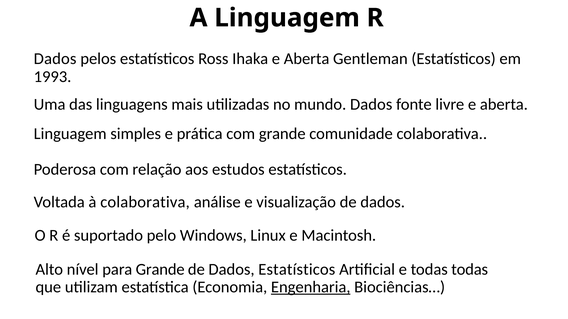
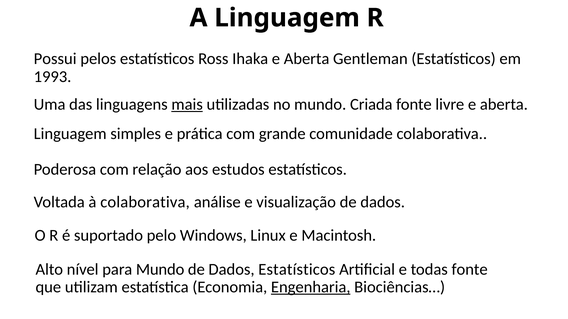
Dados at (55, 59): Dados -> Possui
mais underline: none -> present
mundo Dados: Dados -> Criada
para Grande: Grande -> Mundo
todas todas: todas -> fonte
